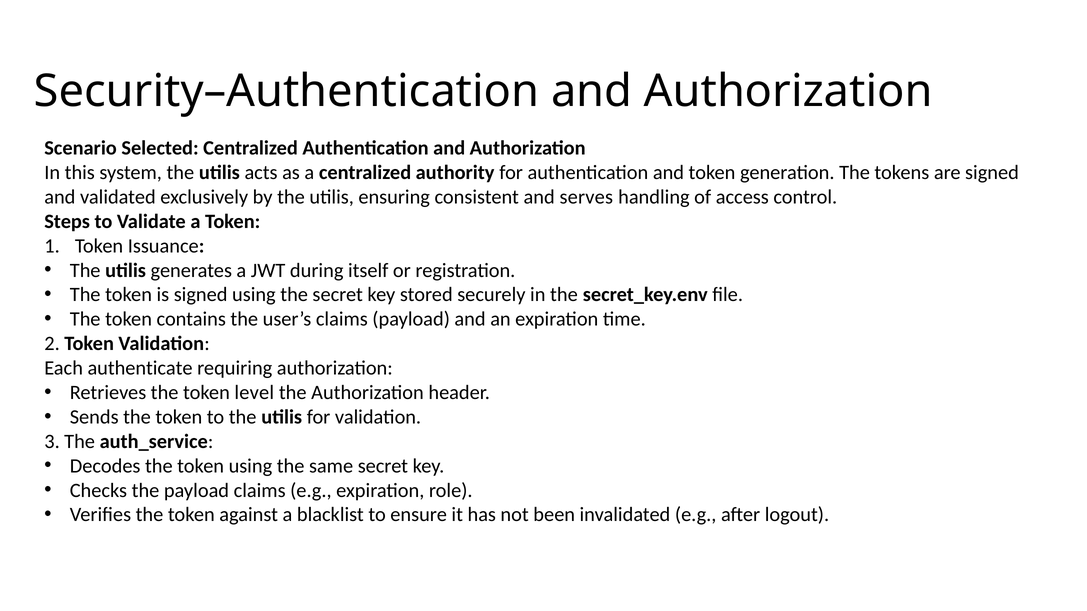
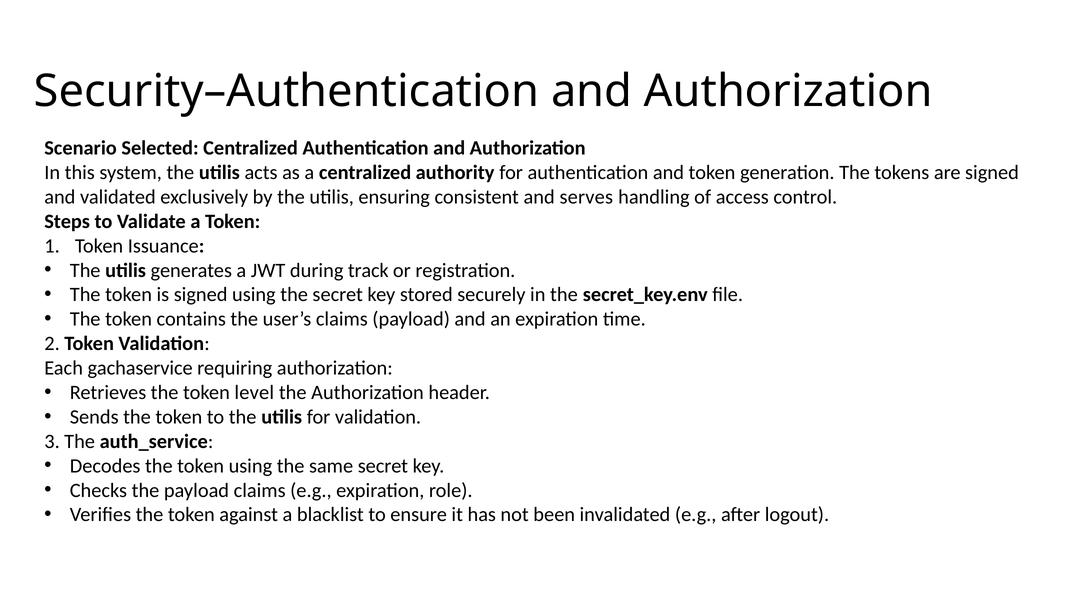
itself: itself -> track
authenticate: authenticate -> gachaservice
